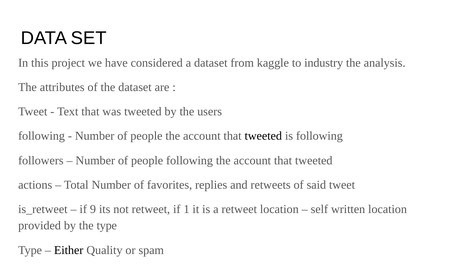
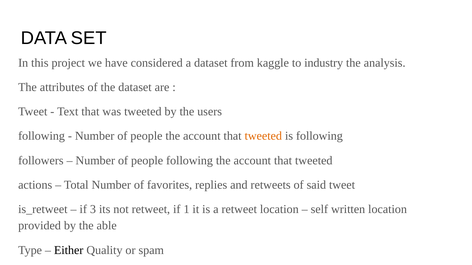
tweeted at (263, 136) colour: black -> orange
9: 9 -> 3
the type: type -> able
